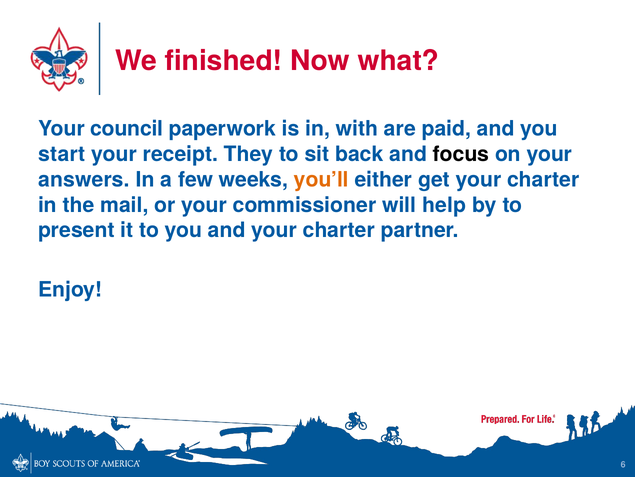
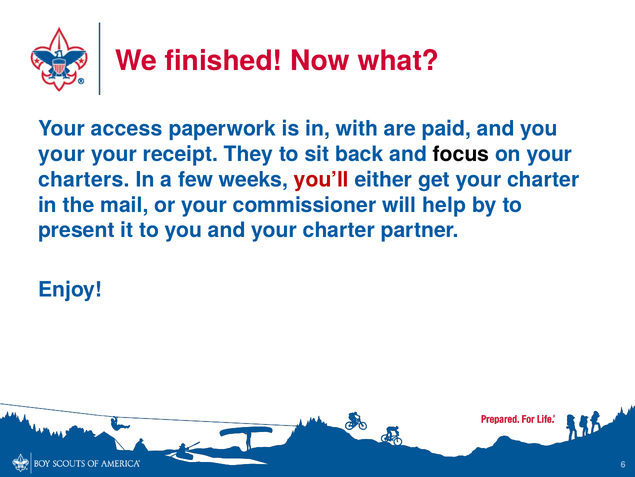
council: council -> access
start at (62, 154): start -> your
answers: answers -> charters
you’ll colour: orange -> red
